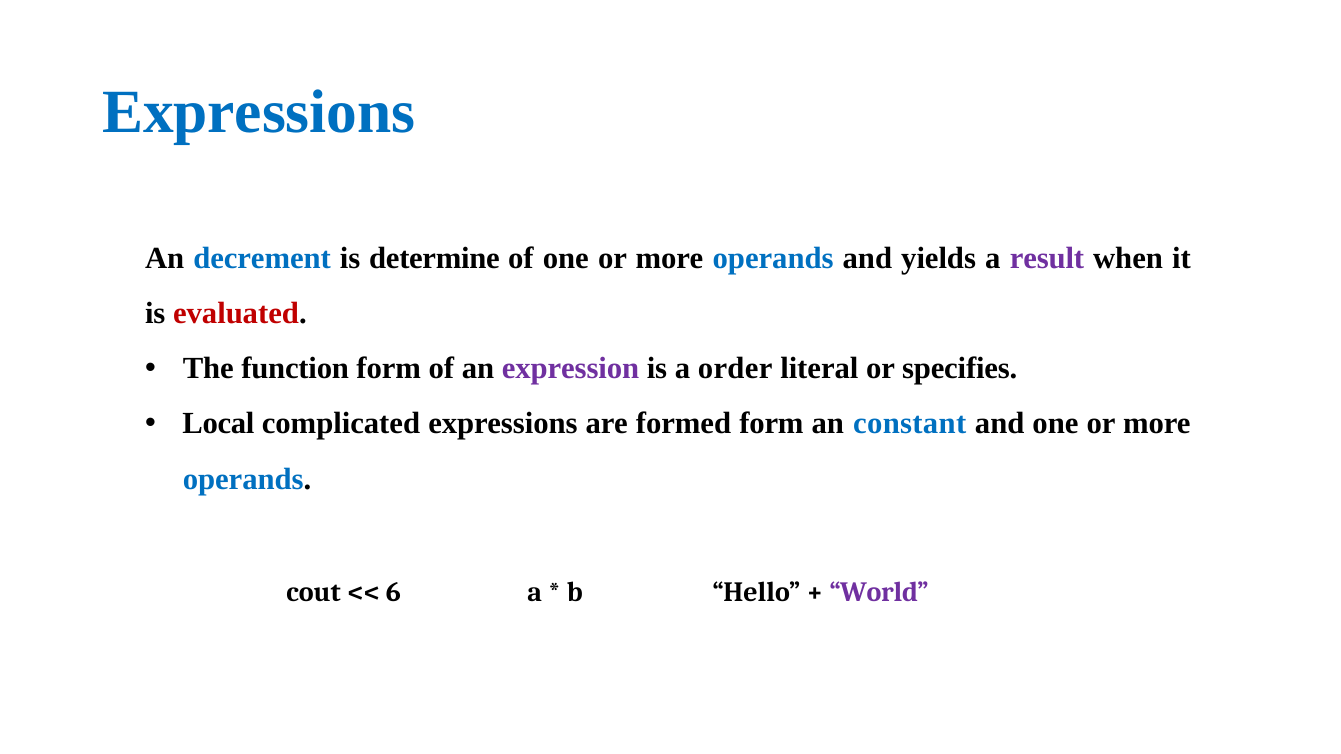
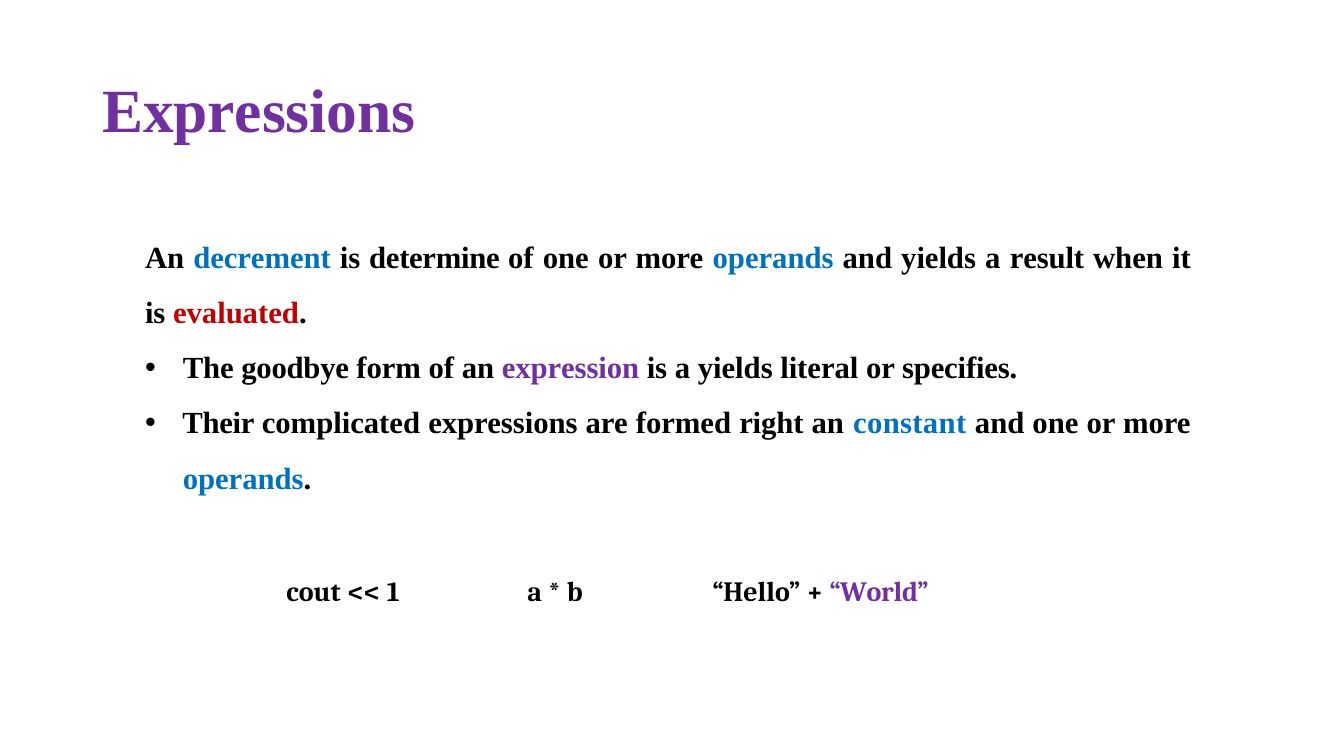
Expressions at (259, 113) colour: blue -> purple
result colour: purple -> black
function: function -> goodbye
a order: order -> yields
Local: Local -> Their
formed form: form -> right
6: 6 -> 1
